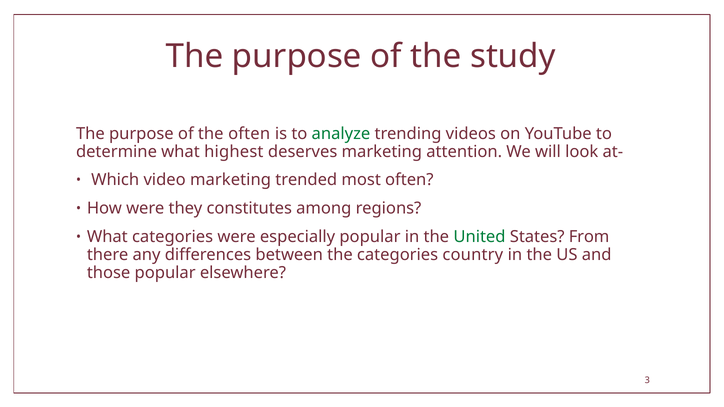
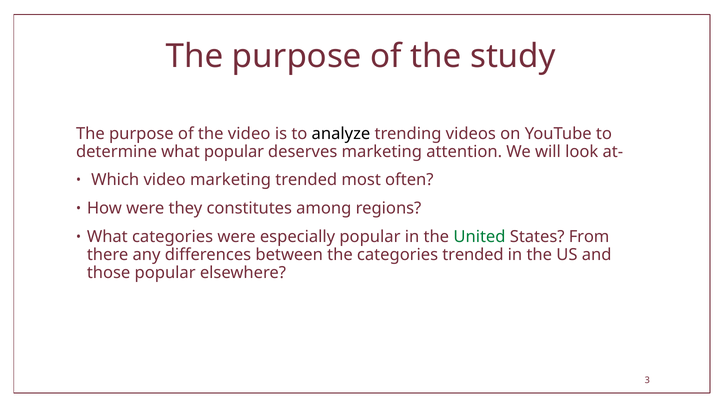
the often: often -> video
analyze colour: green -> black
what highest: highest -> popular
categories country: country -> trended
